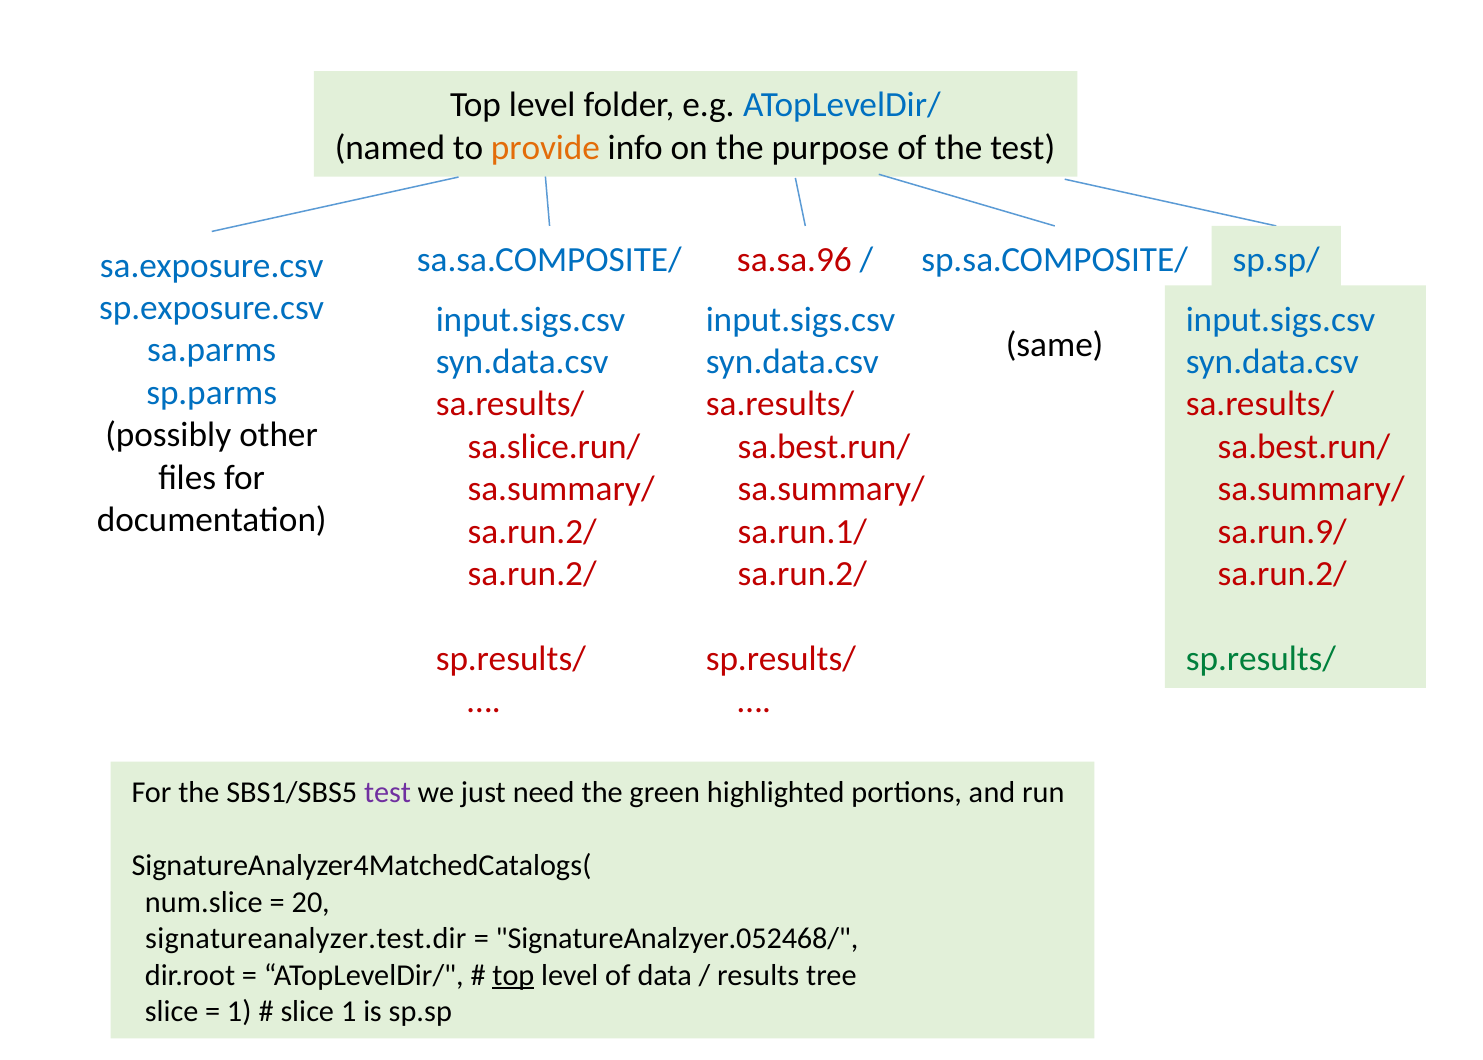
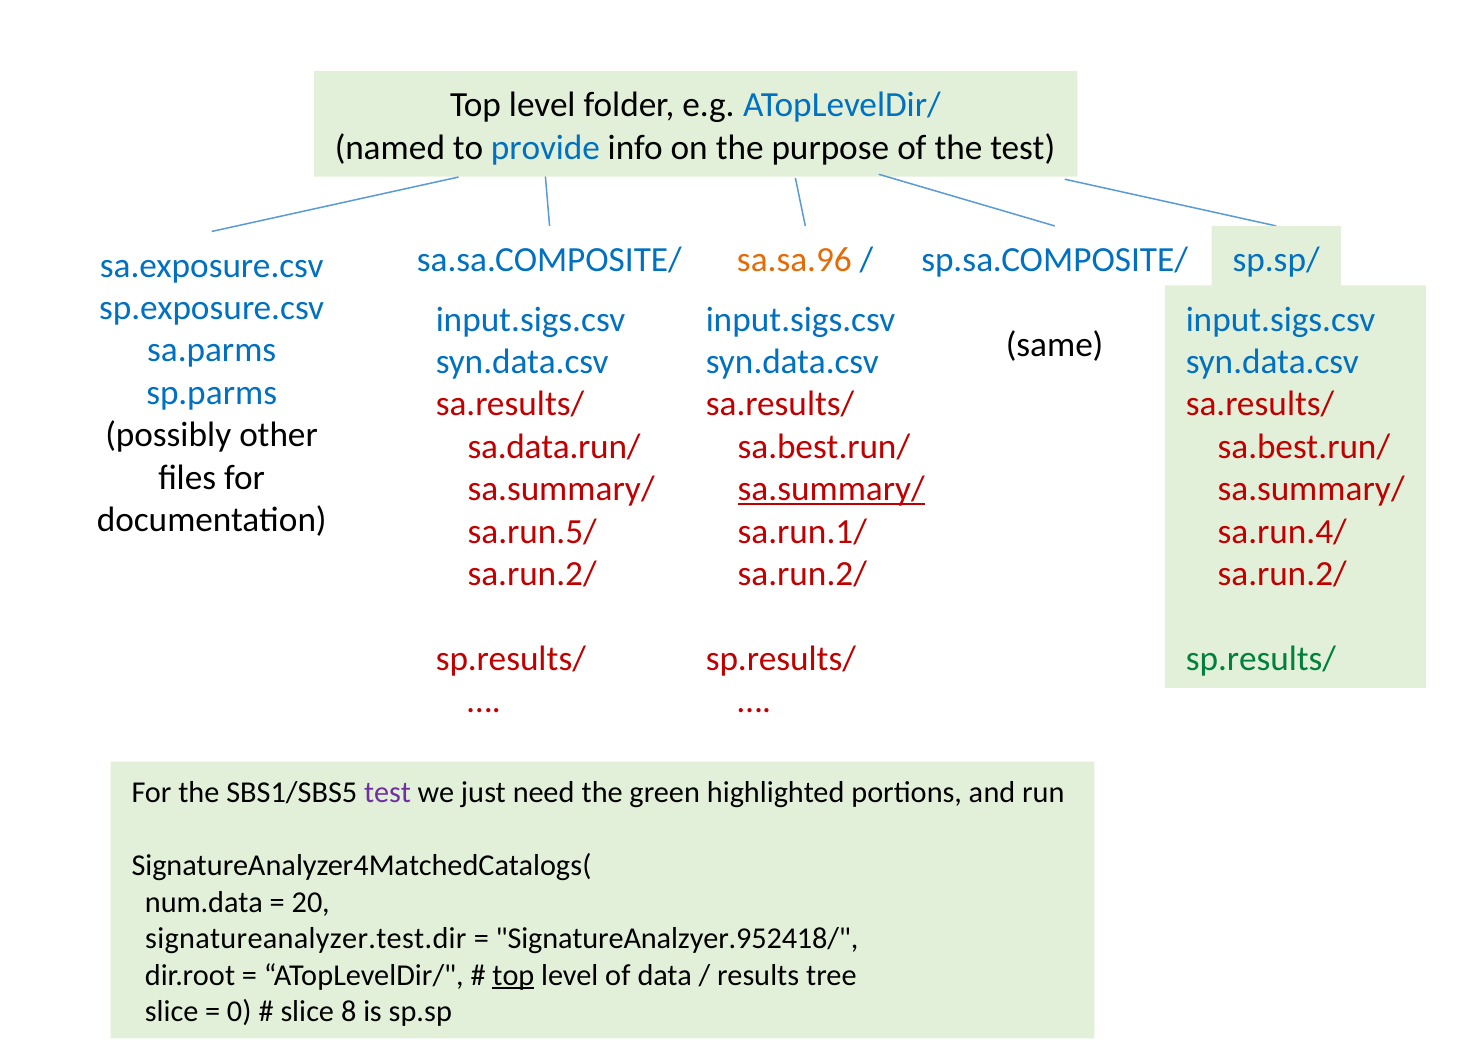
provide colour: orange -> blue
sa.sa.96 colour: red -> orange
sa.slice.run/: sa.slice.run/ -> sa.data.run/
sa.summary/ at (831, 489) underline: none -> present
sa.run.2/ at (532, 531): sa.run.2/ -> sa.run.5/
sa.run.9/: sa.run.9/ -> sa.run.4/
num.slice: num.slice -> num.data
SignatureAnalzyer.052468/: SignatureAnalzyer.052468/ -> SignatureAnalzyer.952418/
1 at (239, 1011): 1 -> 0
slice 1: 1 -> 8
